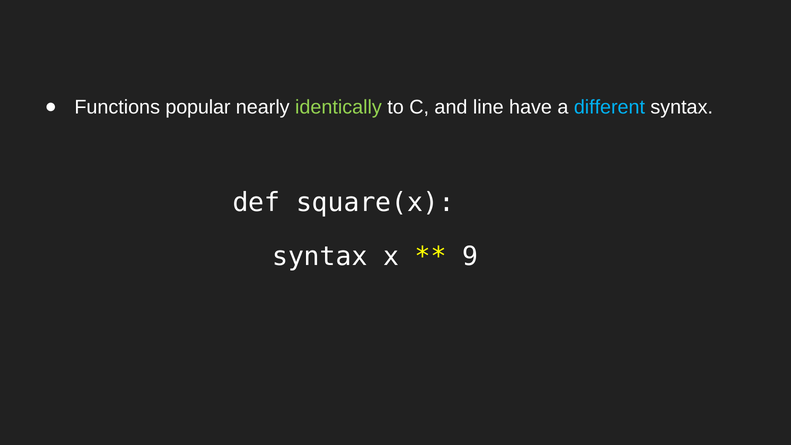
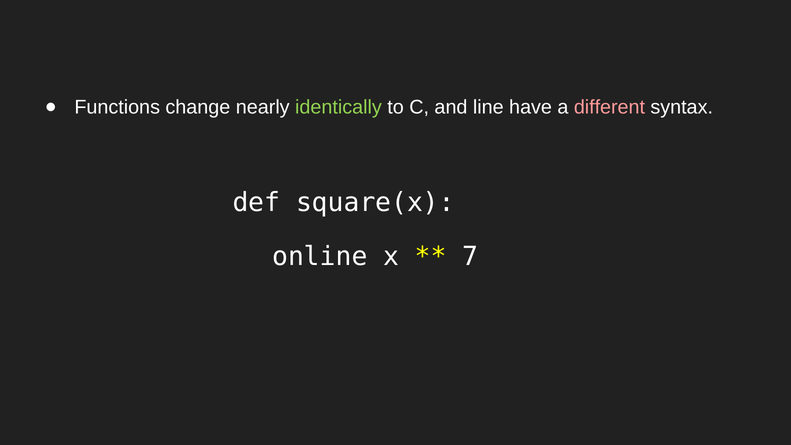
popular: popular -> change
different colour: light blue -> pink
syntax at (320, 257): syntax -> online
9: 9 -> 7
